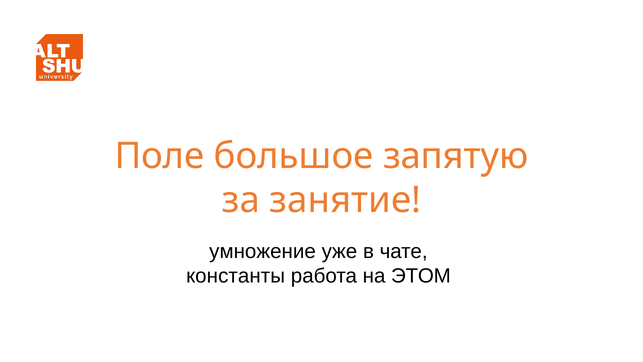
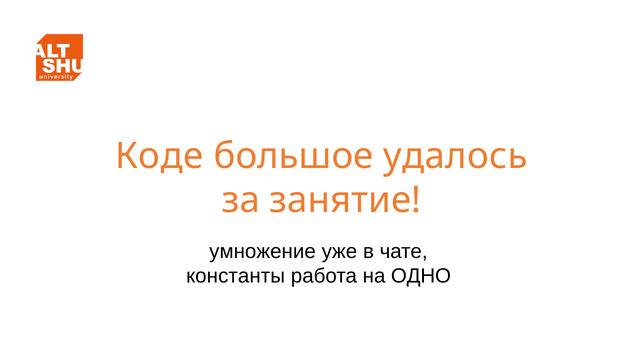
Поле: Поле -> Коде
запятую: запятую -> удалось
ЭТОМ: ЭТОМ -> ОДНО
